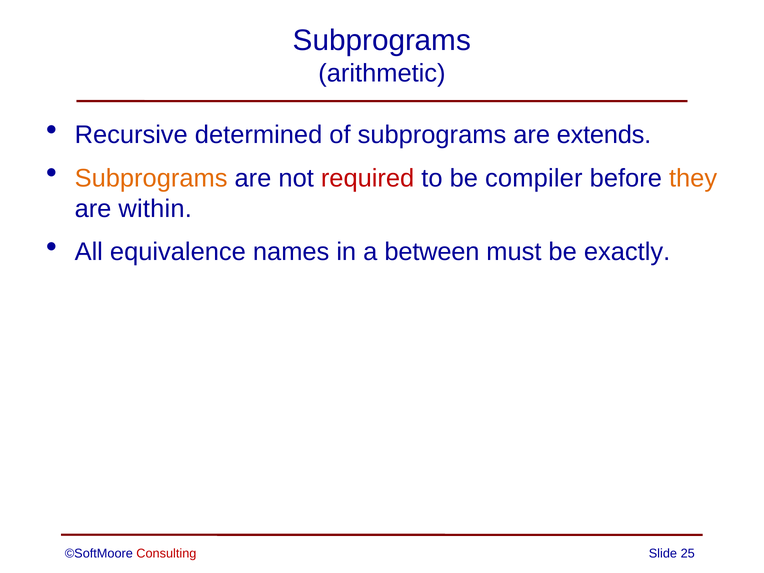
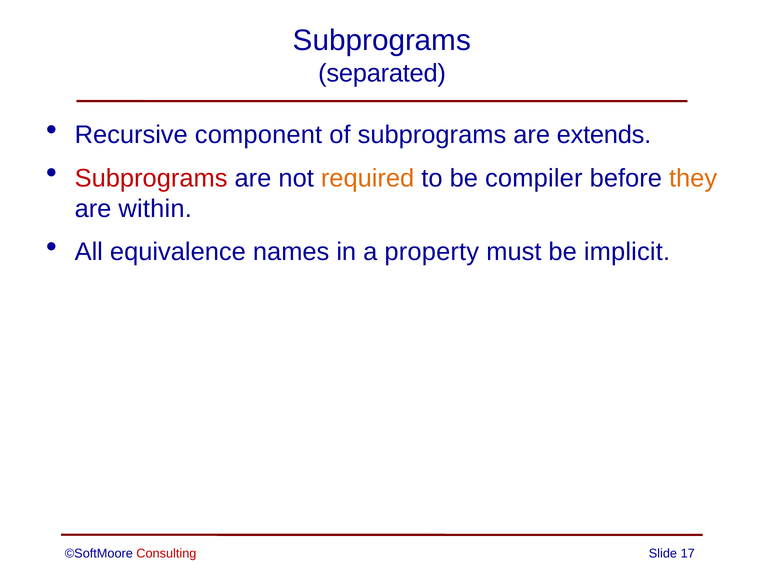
arithmetic: arithmetic -> separated
determined: determined -> component
Subprograms at (151, 178) colour: orange -> red
required colour: red -> orange
between: between -> property
exactly: exactly -> implicit
25: 25 -> 17
